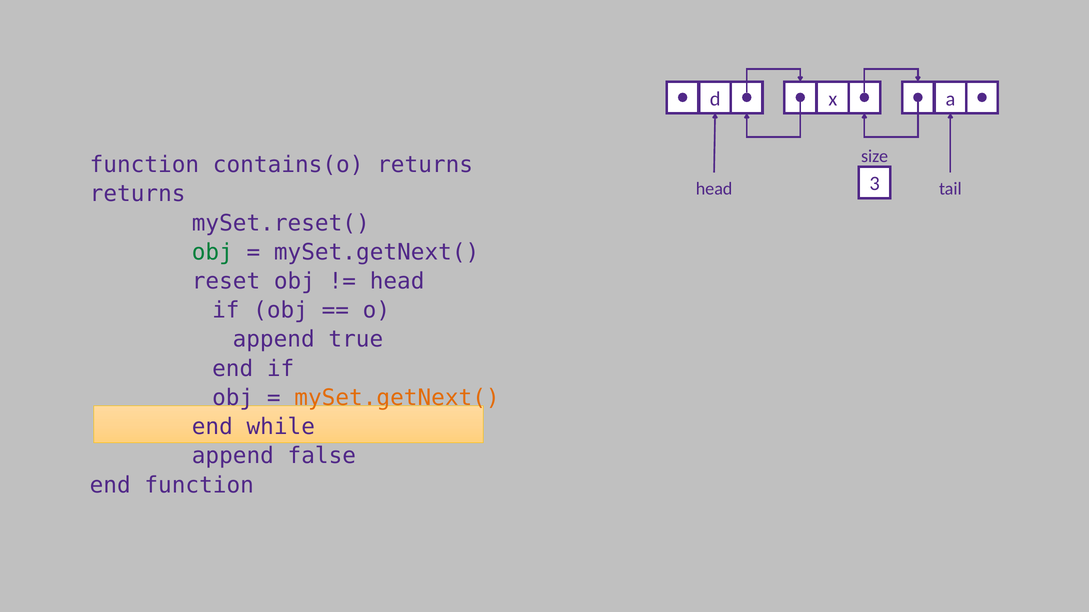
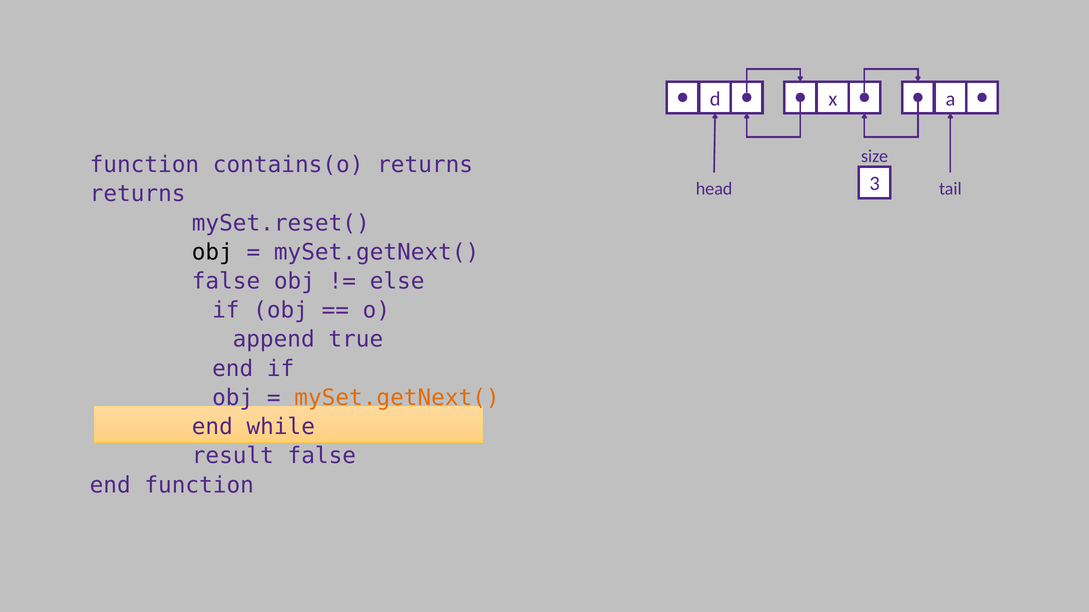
obj at (212, 252) colour: green -> black
reset at (226, 282): reset -> false
head at (397, 282): head -> else
append at (233, 456): append -> result
